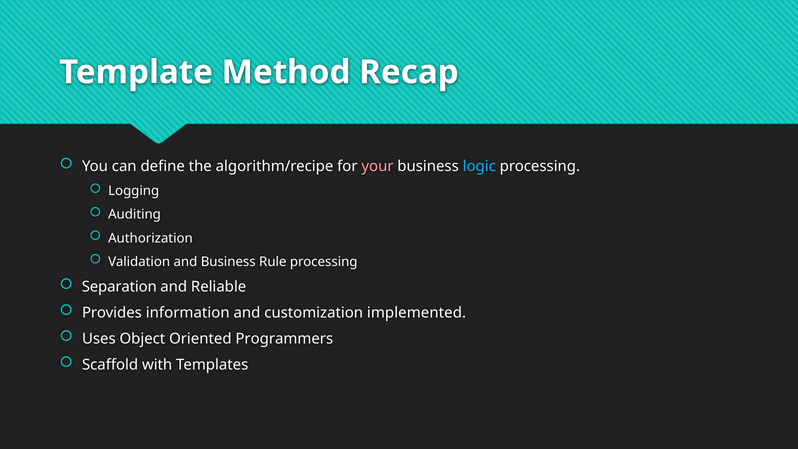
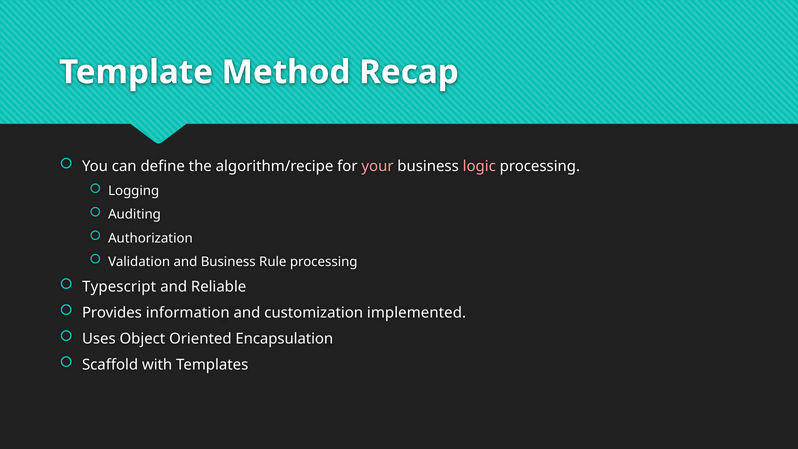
logic colour: light blue -> pink
Separation: Separation -> Typescript
Programmers: Programmers -> Encapsulation
